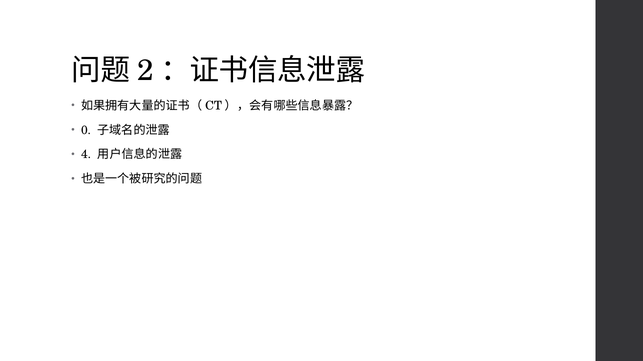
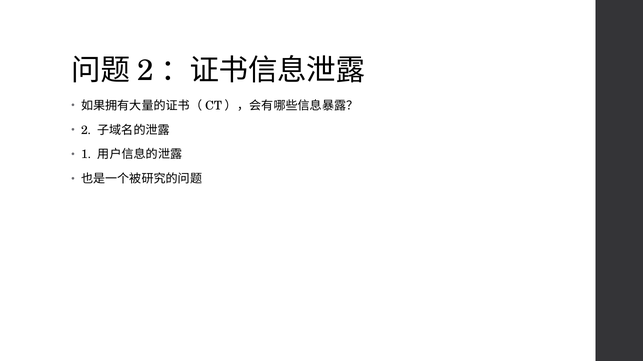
0: 0 -> 2
4: 4 -> 1
